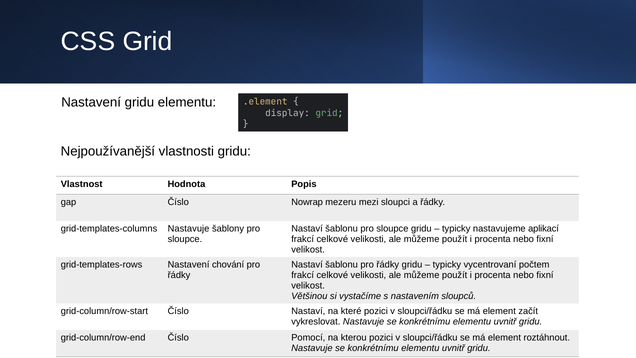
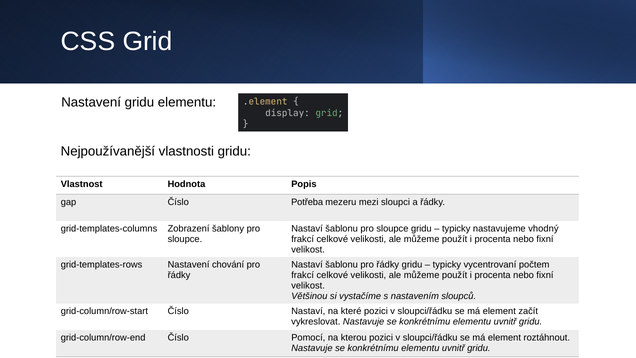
Nowrap: Nowrap -> Potřeba
grid-templates-columns Nastavuje: Nastavuje -> Zobrazení
aplikací: aplikací -> vhodný
